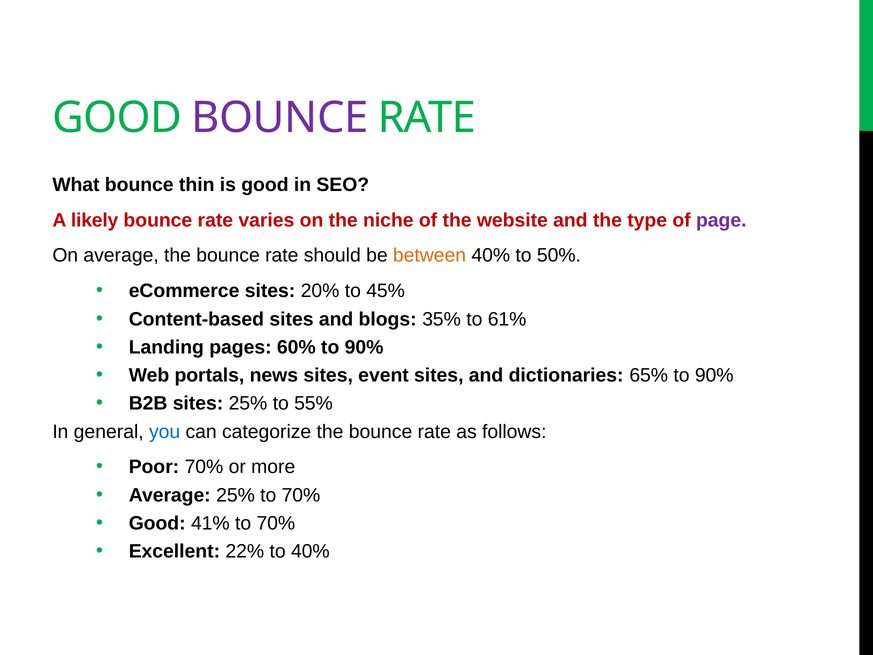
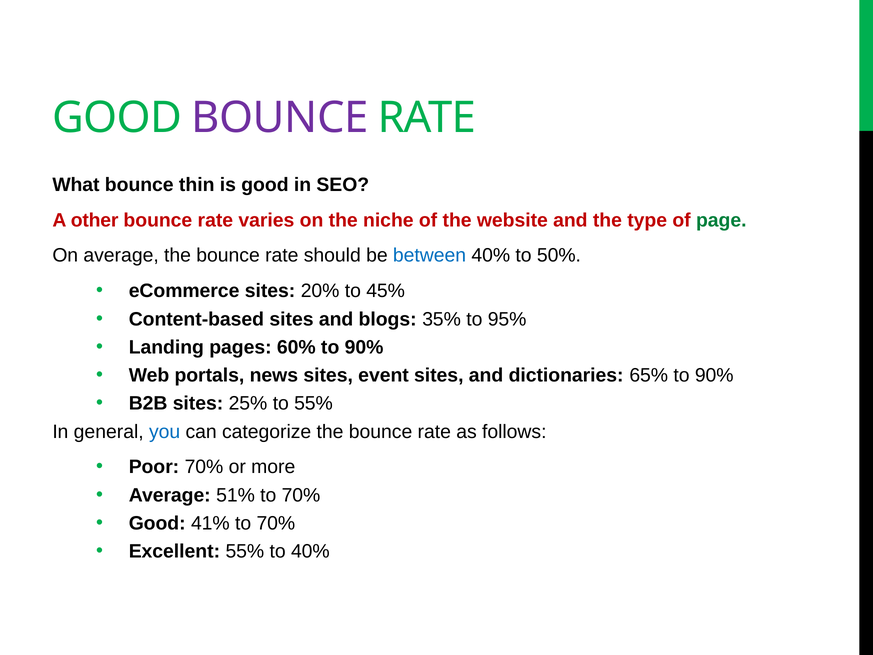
likely: likely -> other
page colour: purple -> green
between colour: orange -> blue
61%: 61% -> 95%
Average 25%: 25% -> 51%
Excellent 22%: 22% -> 55%
